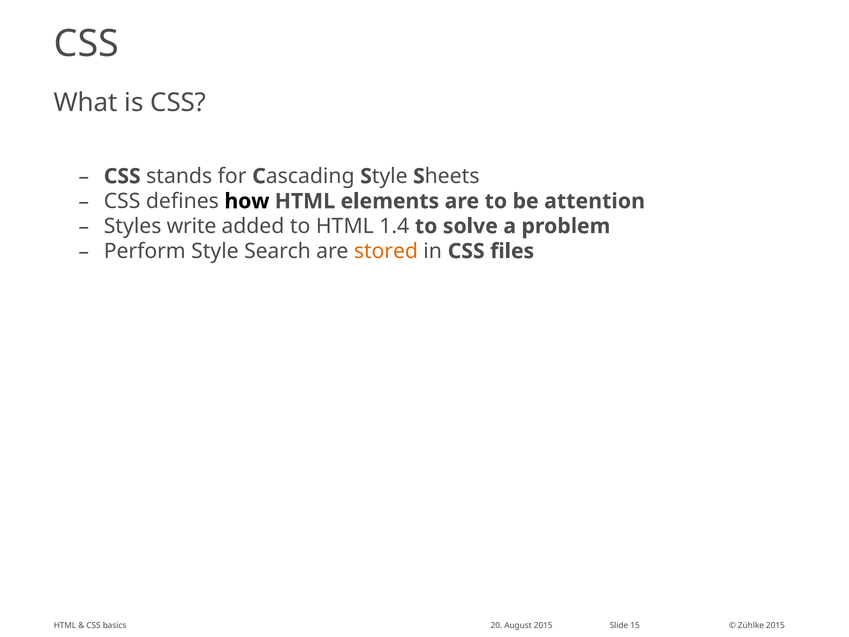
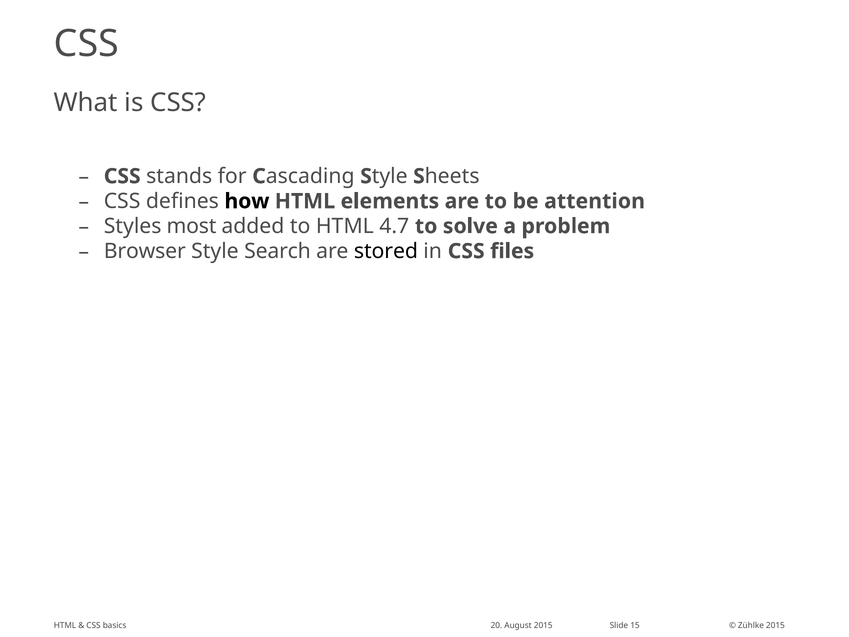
write: write -> most
1.4: 1.4 -> 4.7
Perform: Perform -> Browser
stored colour: orange -> black
